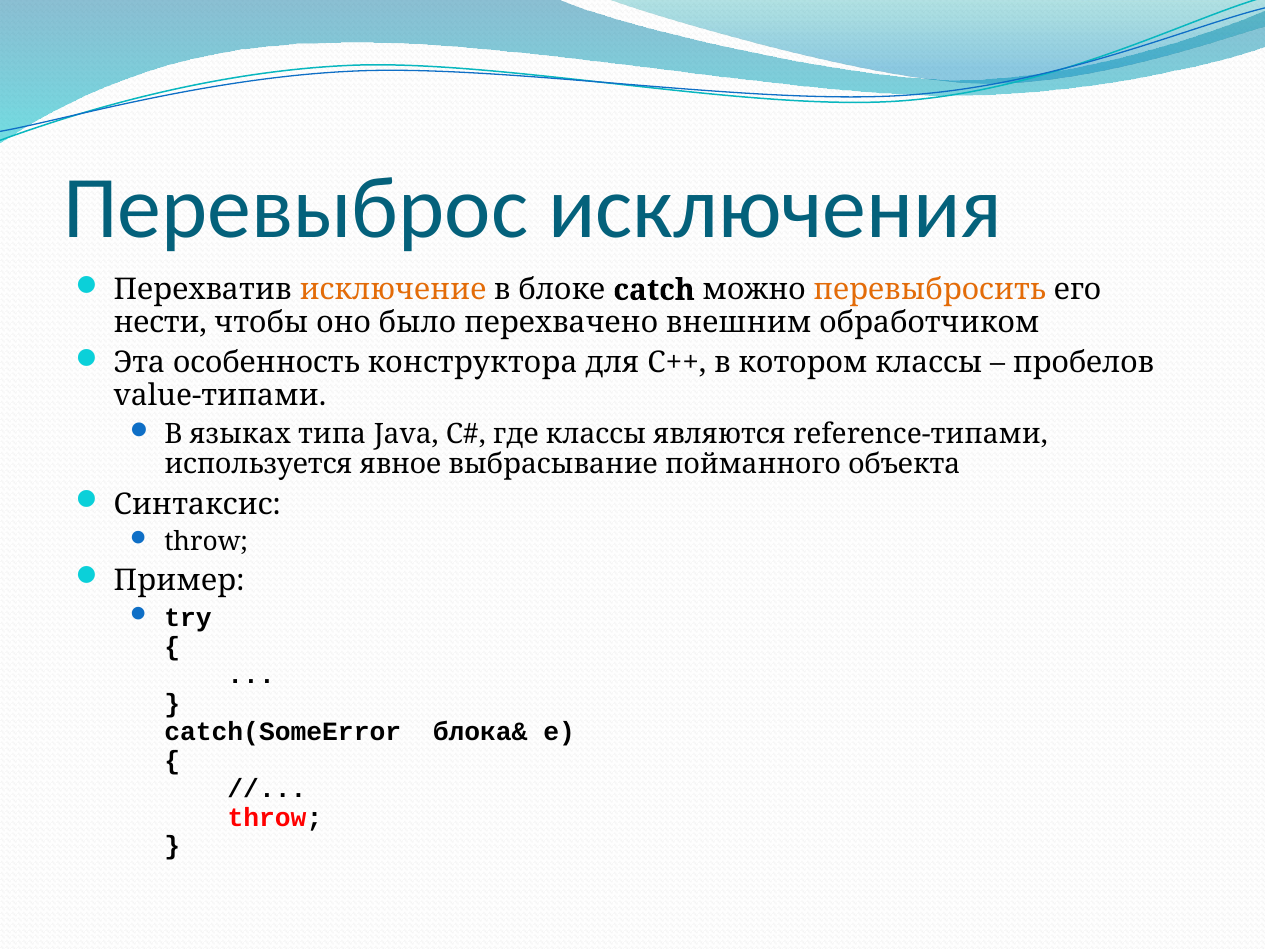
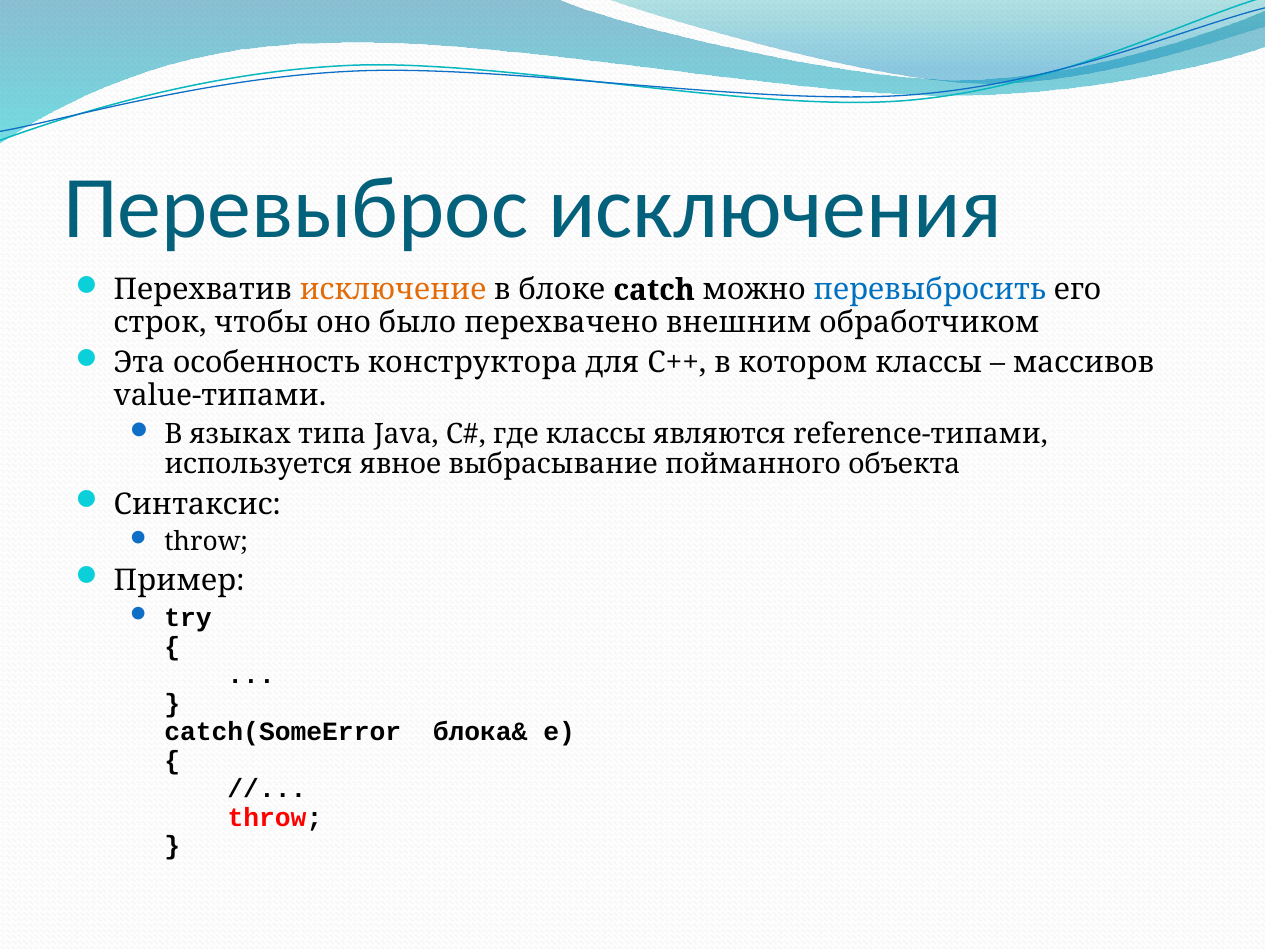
перевыбросить colour: orange -> blue
нести: нести -> строк
пробелов: пробелов -> массивов
